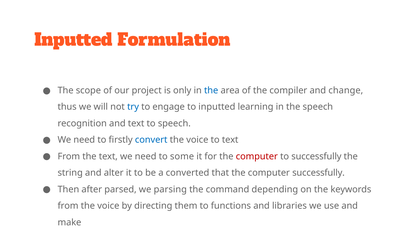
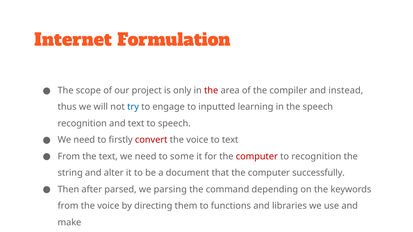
Inputted at (73, 40): Inputted -> Internet
the at (211, 91) colour: blue -> red
change: change -> instead
convert colour: blue -> red
to successfully: successfully -> recognition
converted: converted -> document
